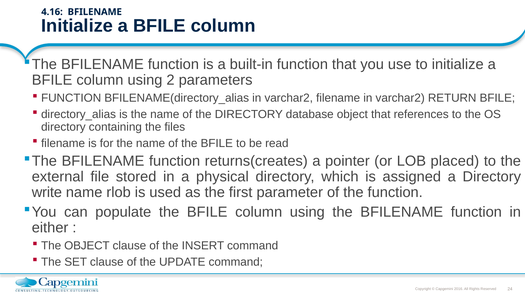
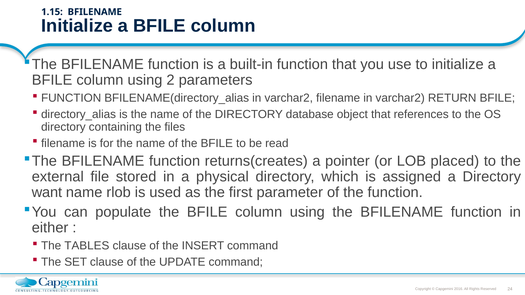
4.16: 4.16 -> 1.15
write: write -> want
The OBJECT: OBJECT -> TABLES
